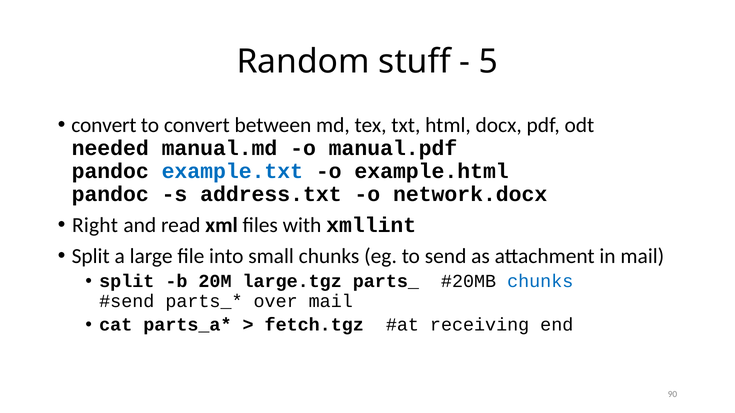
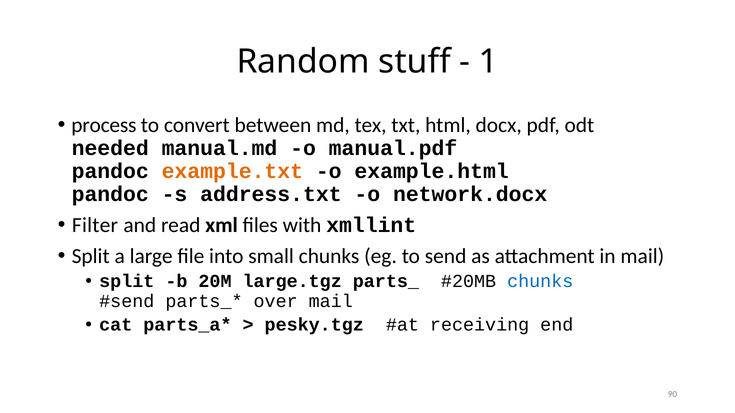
5: 5 -> 1
convert at (104, 125): convert -> process
example.txt colour: blue -> orange
Right: Right -> Filter
fetch.tgz: fetch.tgz -> pesky.tgz
